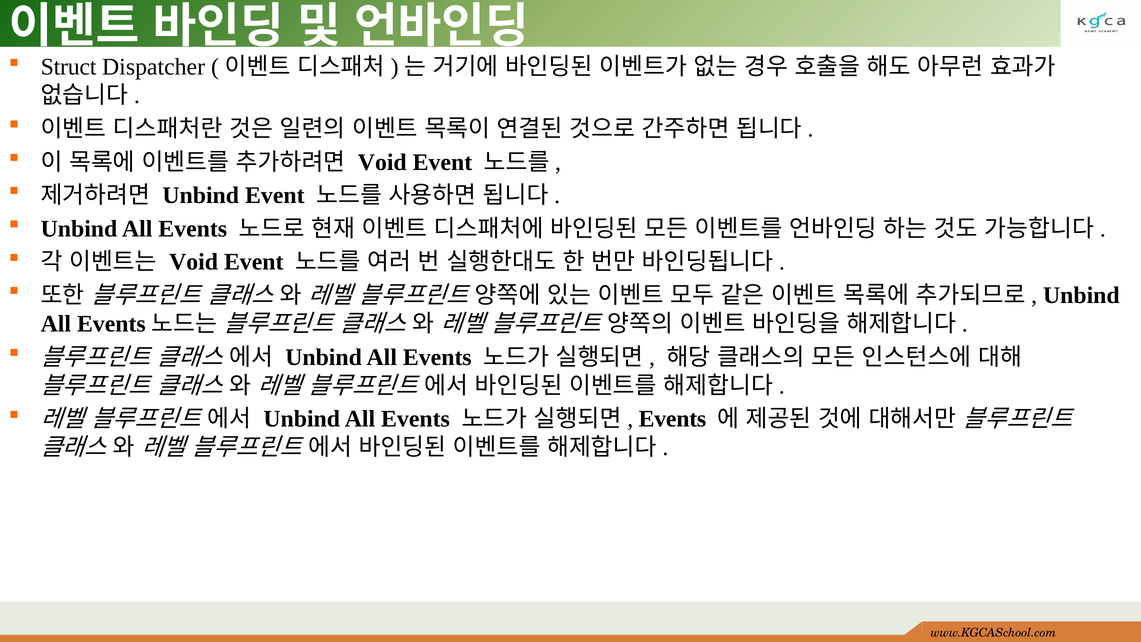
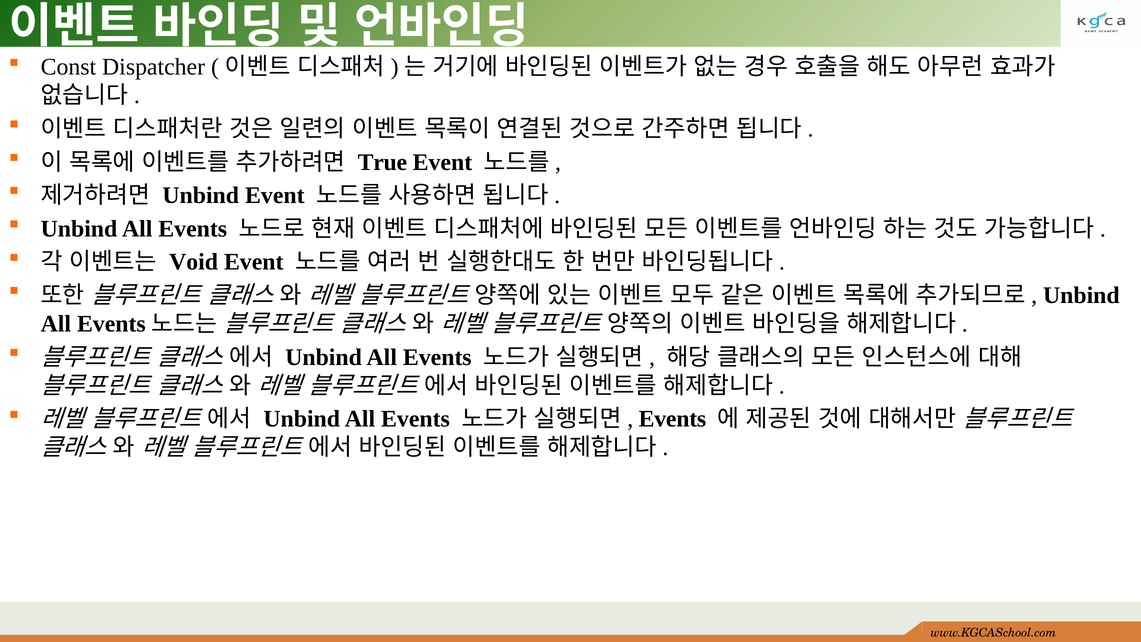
Struct: Struct -> Const
Void at (382, 162): Void -> True
